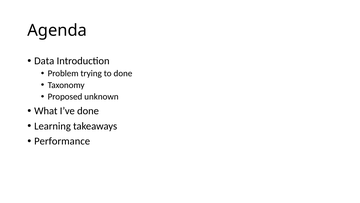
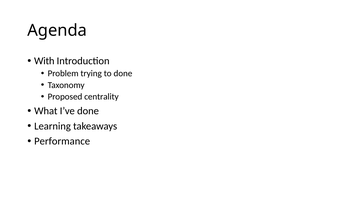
Data: Data -> With
unknown: unknown -> centrality
